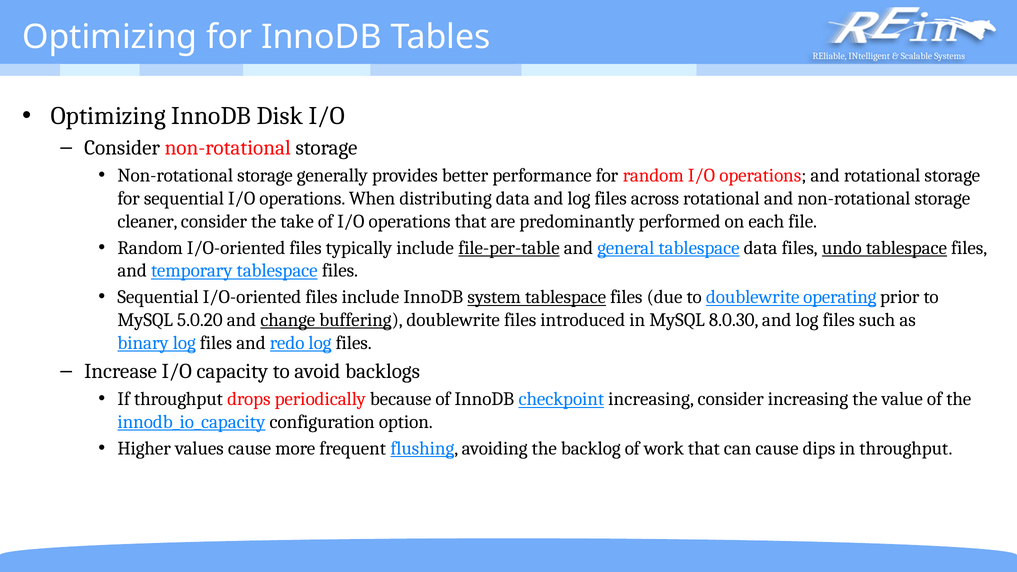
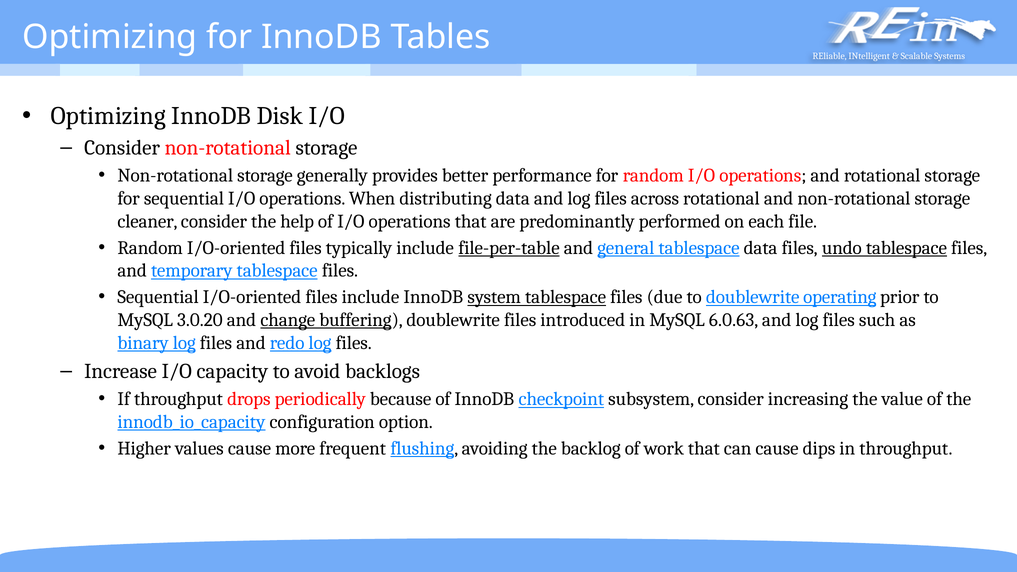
take: take -> help
5.0.20: 5.0.20 -> 3.0.20
8.0.30: 8.0.30 -> 6.0.63
checkpoint increasing: increasing -> subsystem
